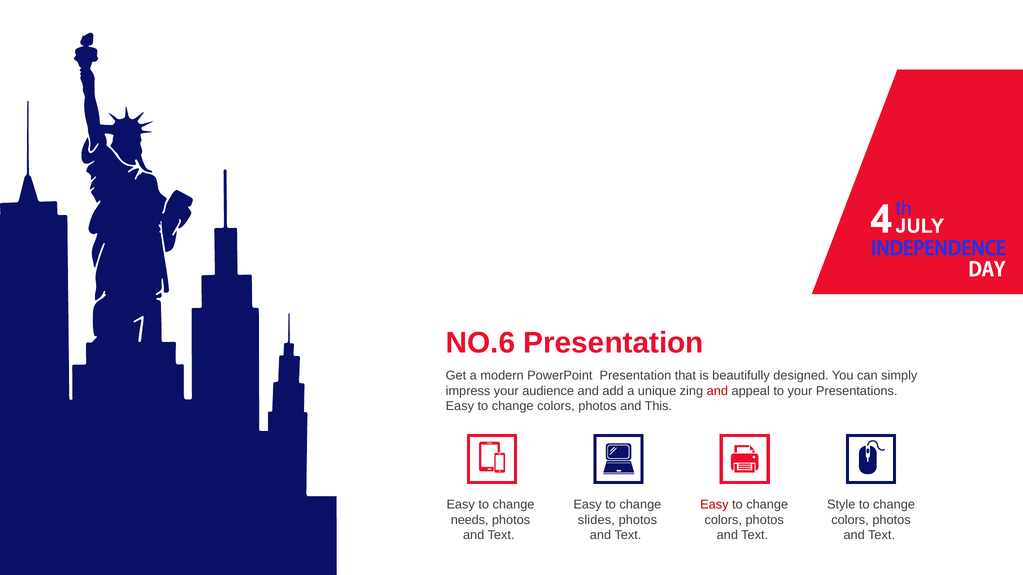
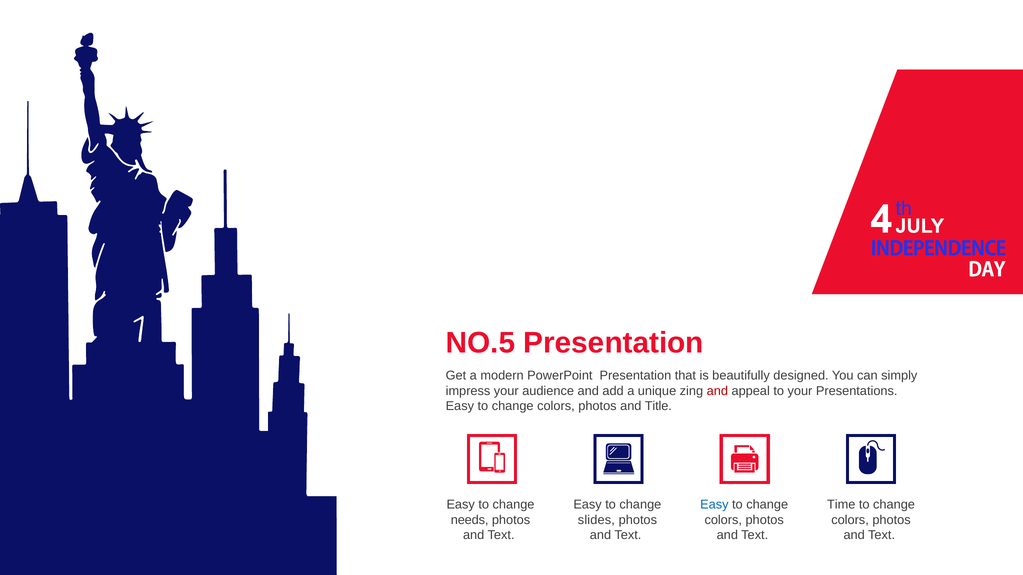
NO.6: NO.6 -> NO.5
This: This -> Title
Easy at (714, 505) colour: red -> blue
Style: Style -> Time
